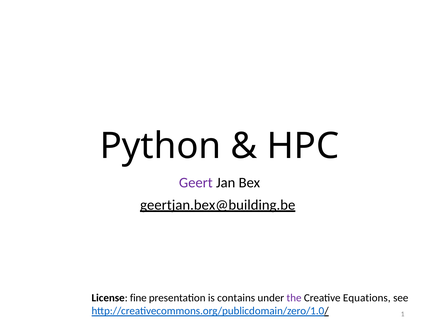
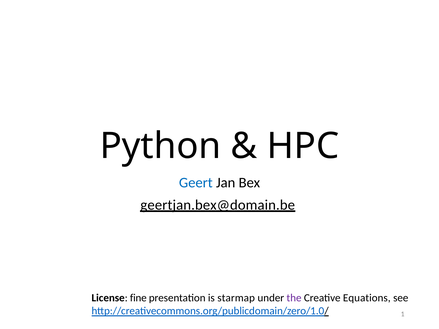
Geert colour: purple -> blue
geertjan.bex@building.be: geertjan.bex@building.be -> geertjan.bex@domain.be
contains: contains -> starmap
